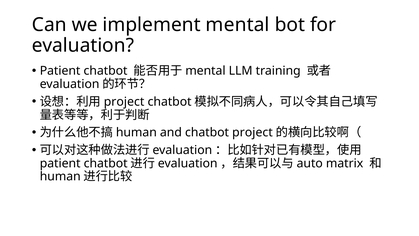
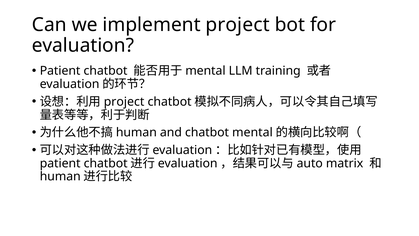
implement mental: mental -> project
chatbot project: project -> mental
